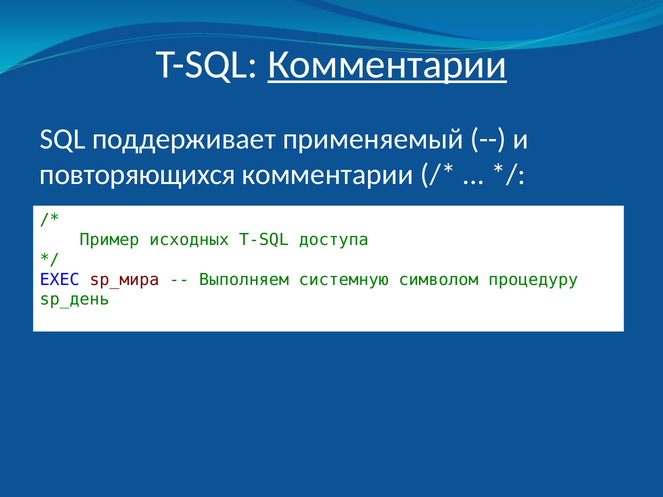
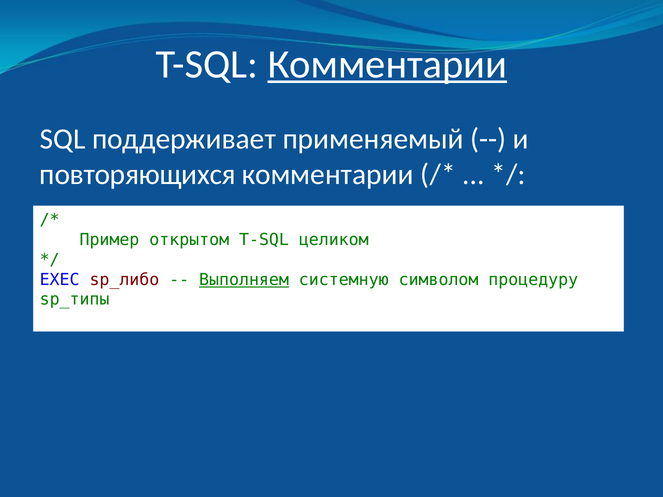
исходных: исходных -> открытом
доступа: доступа -> целиком
sp_мира: sp_мира -> sp_либо
Выполняем underline: none -> present
sp_день: sp_день -> sp_типы
